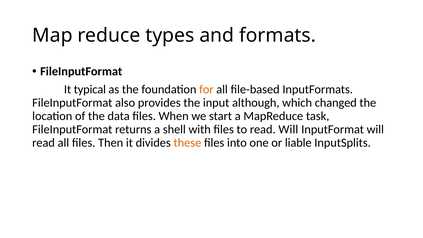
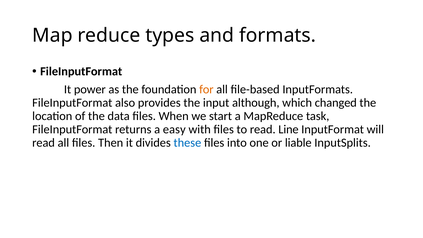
typical: typical -> power
shell: shell -> easy
read Will: Will -> Line
these colour: orange -> blue
